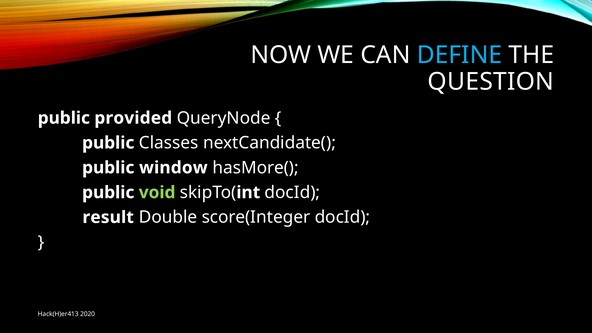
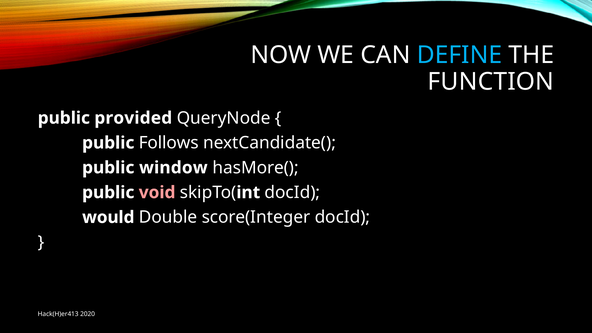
QUESTION: QUESTION -> FUNCTION
Classes: Classes -> Follows
void colour: light green -> pink
result: result -> would
